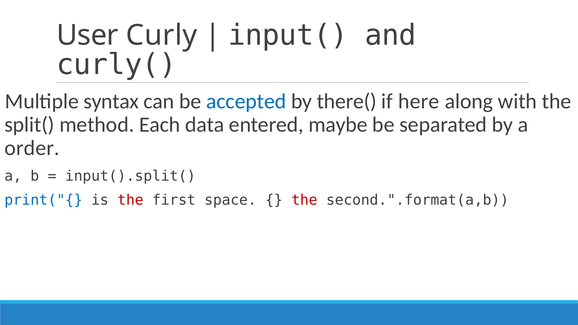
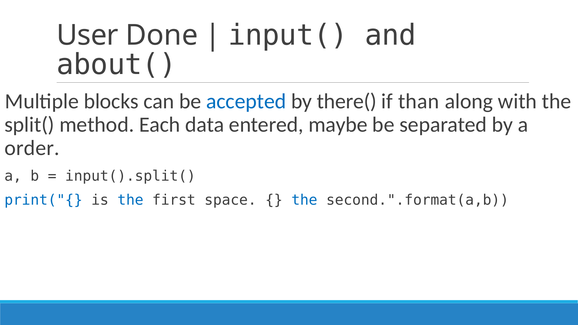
Curly: Curly -> Done
curly(: curly( -> about(
syntax: syntax -> blocks
here: here -> than
the at (130, 200) colour: red -> blue
the at (304, 200) colour: red -> blue
